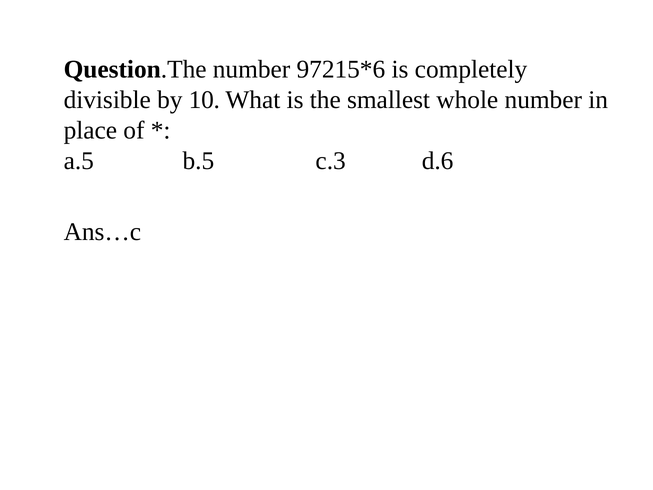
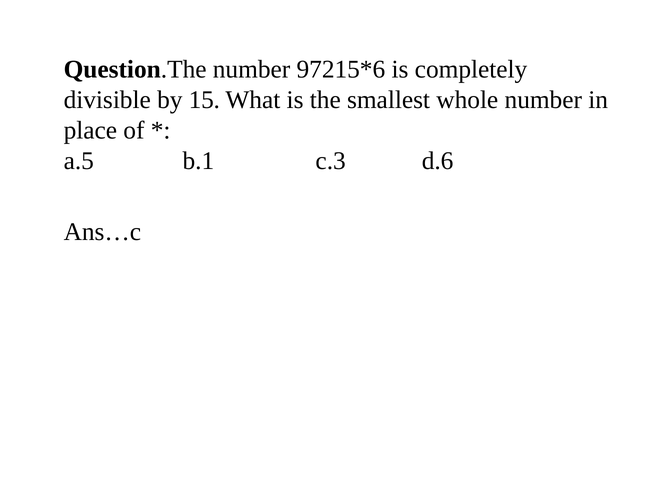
10: 10 -> 15
b.5: b.5 -> b.1
